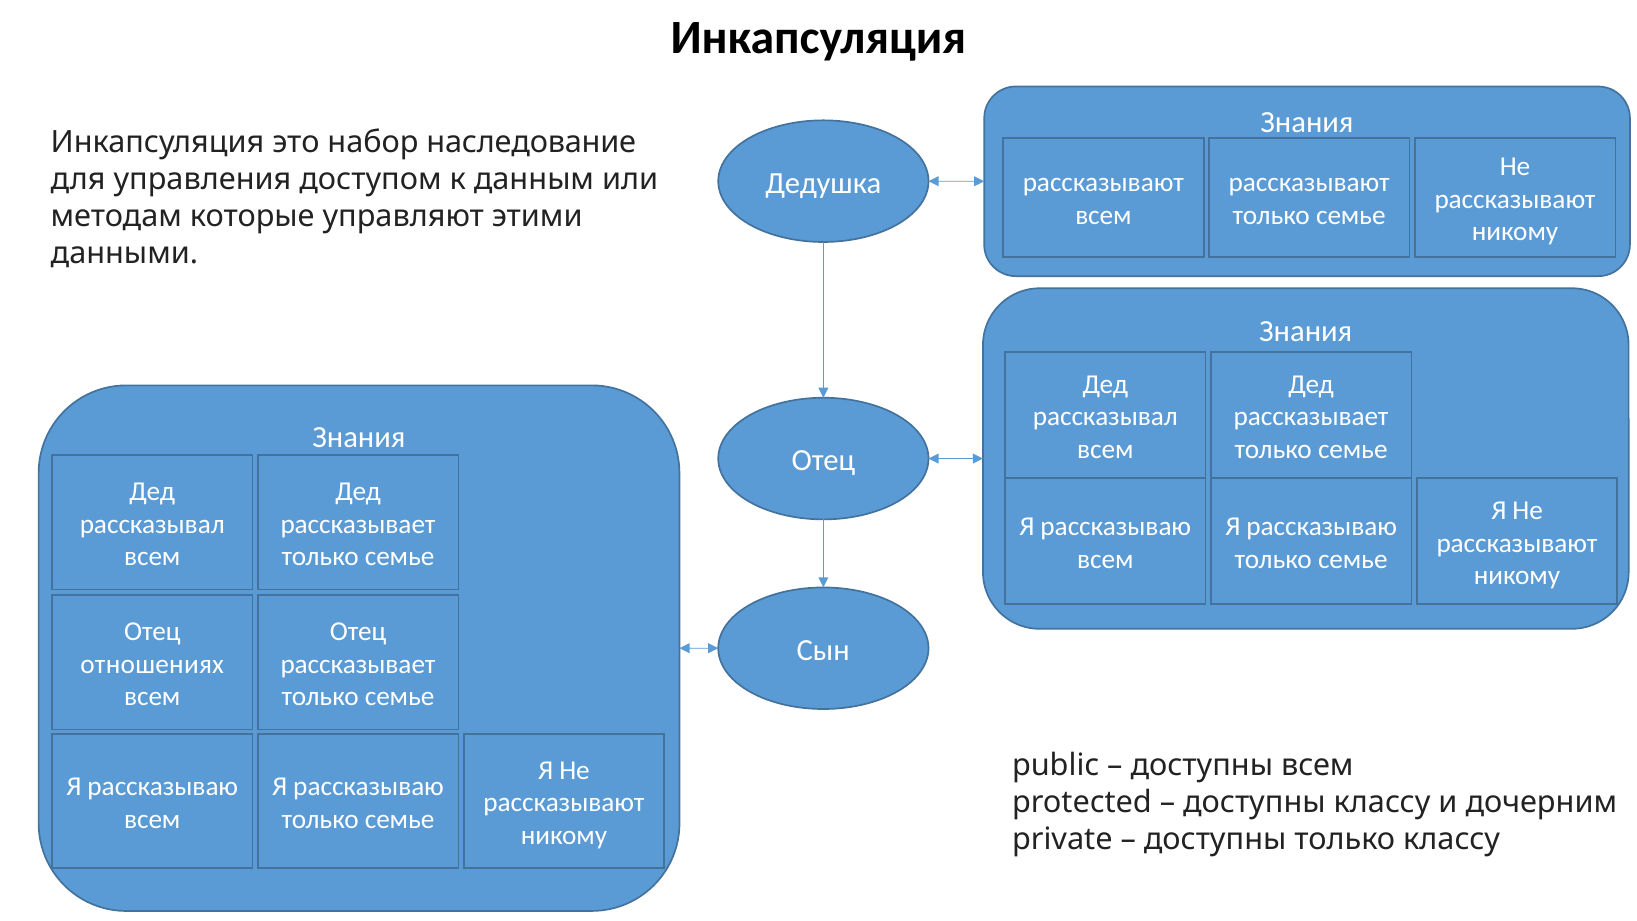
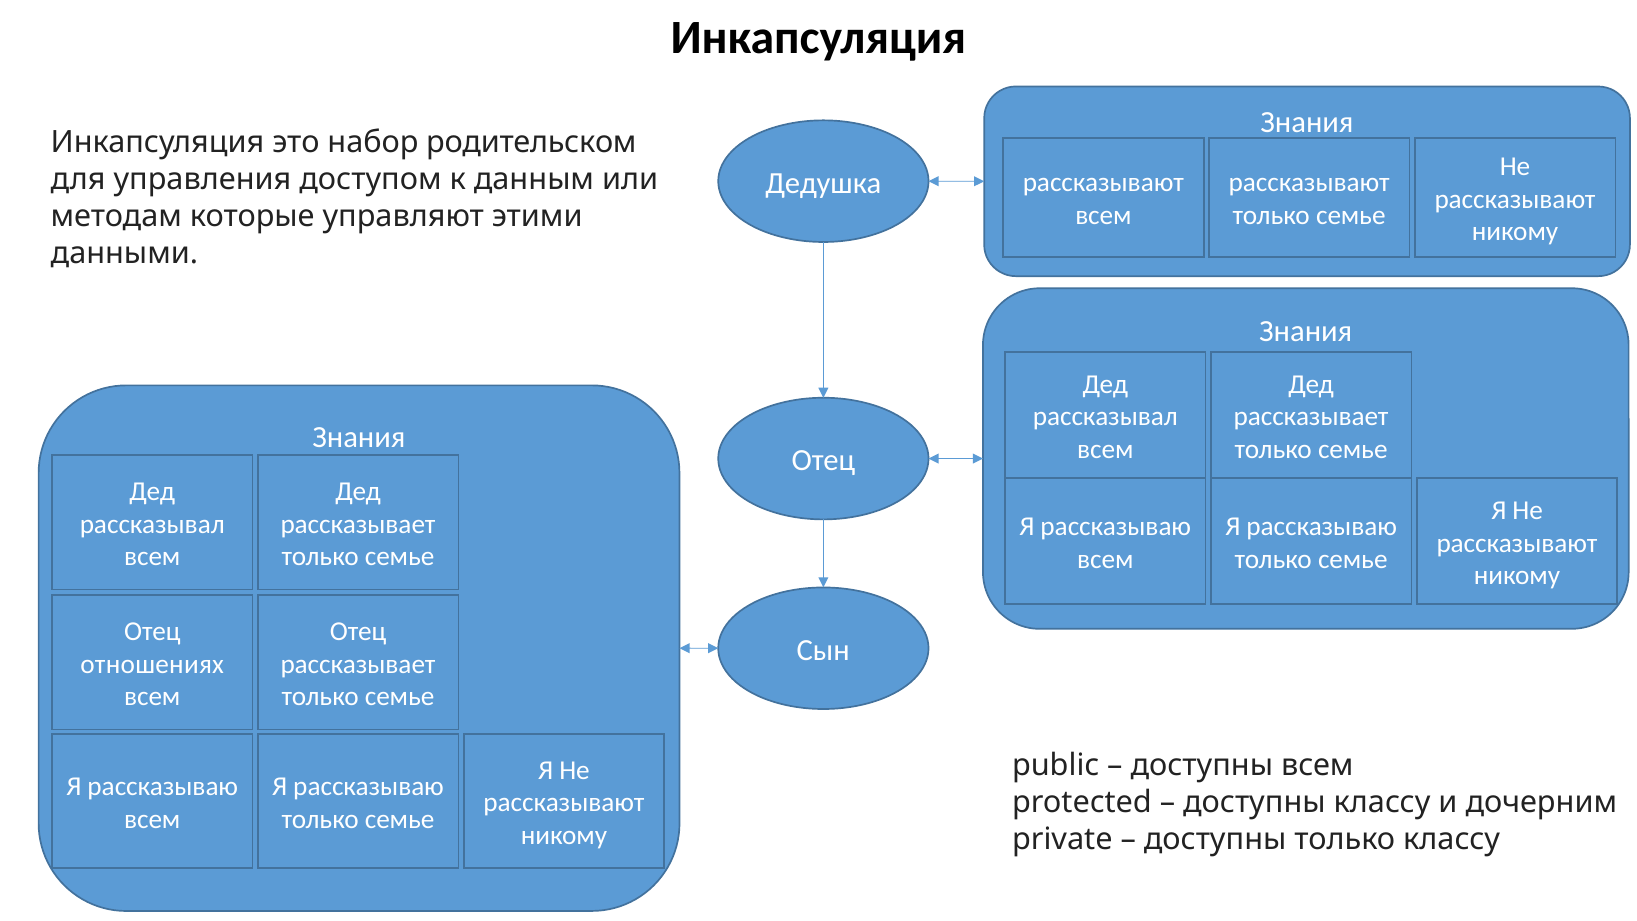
наследование: наследование -> родительском
